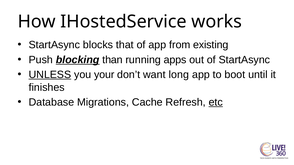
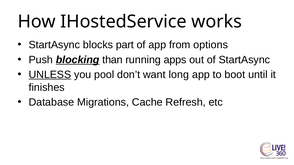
that: that -> part
existing: existing -> options
your: your -> pool
etc underline: present -> none
